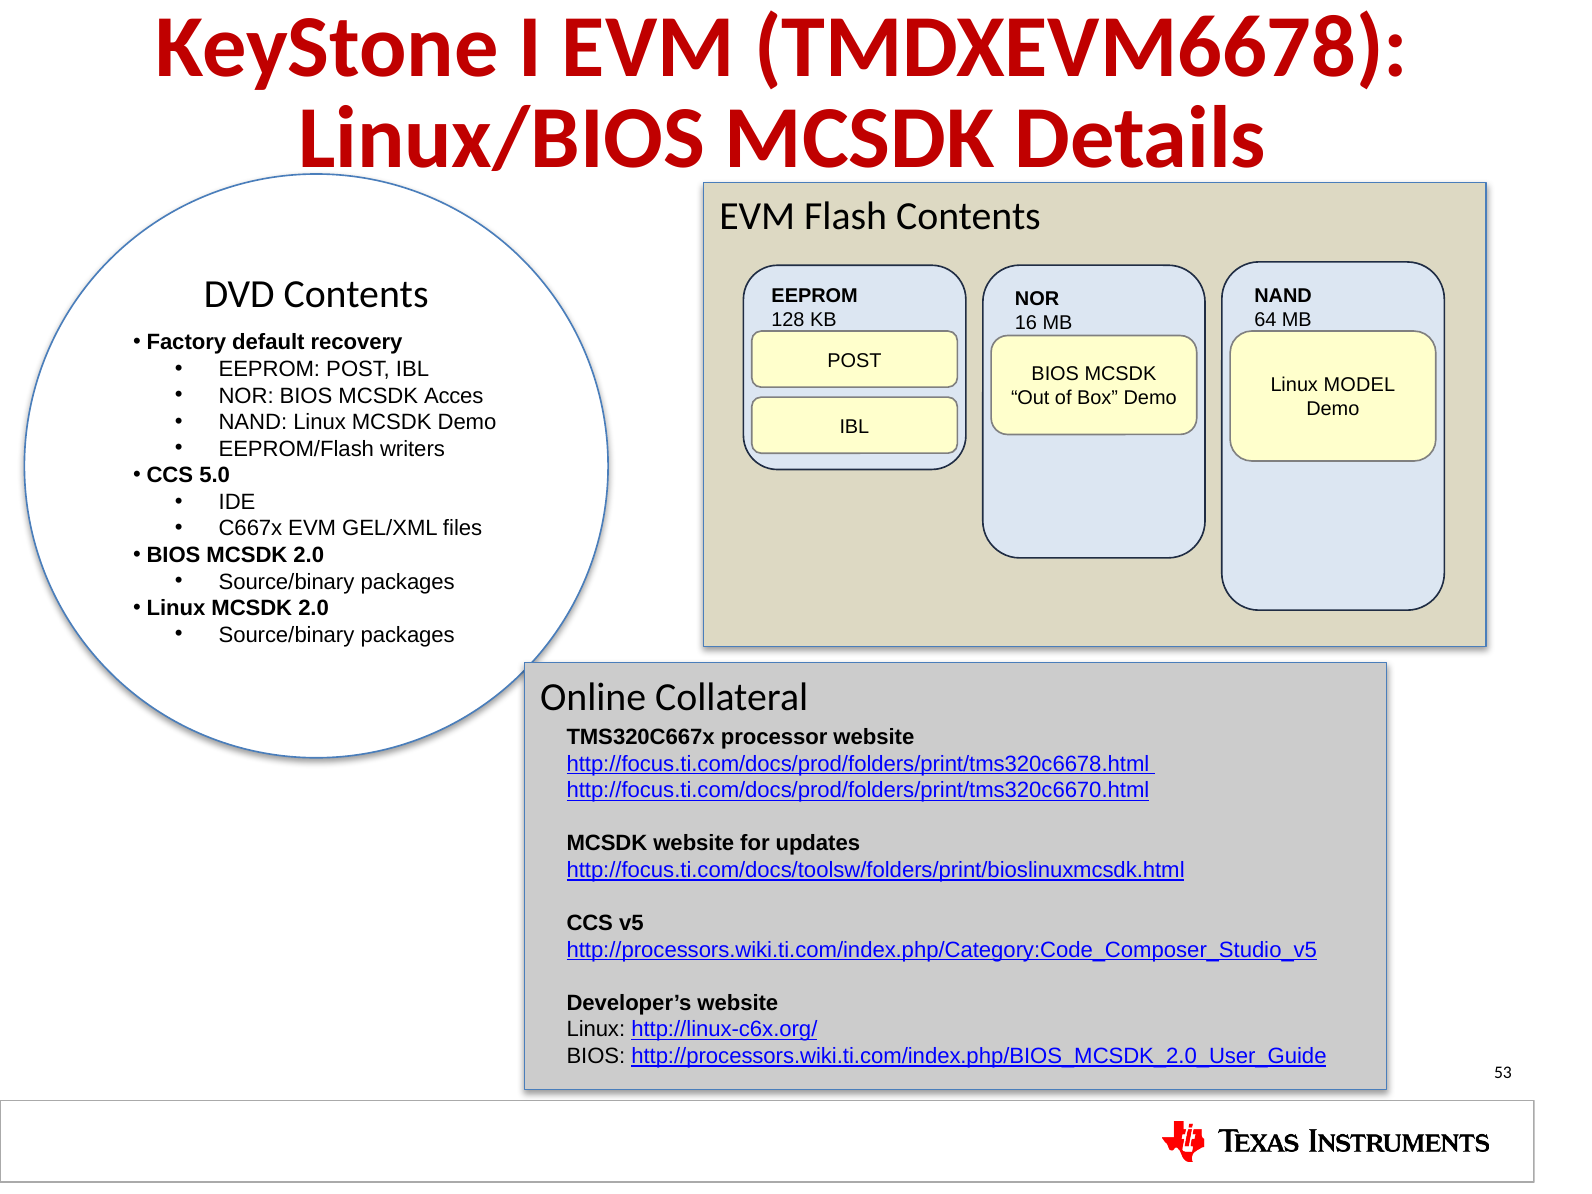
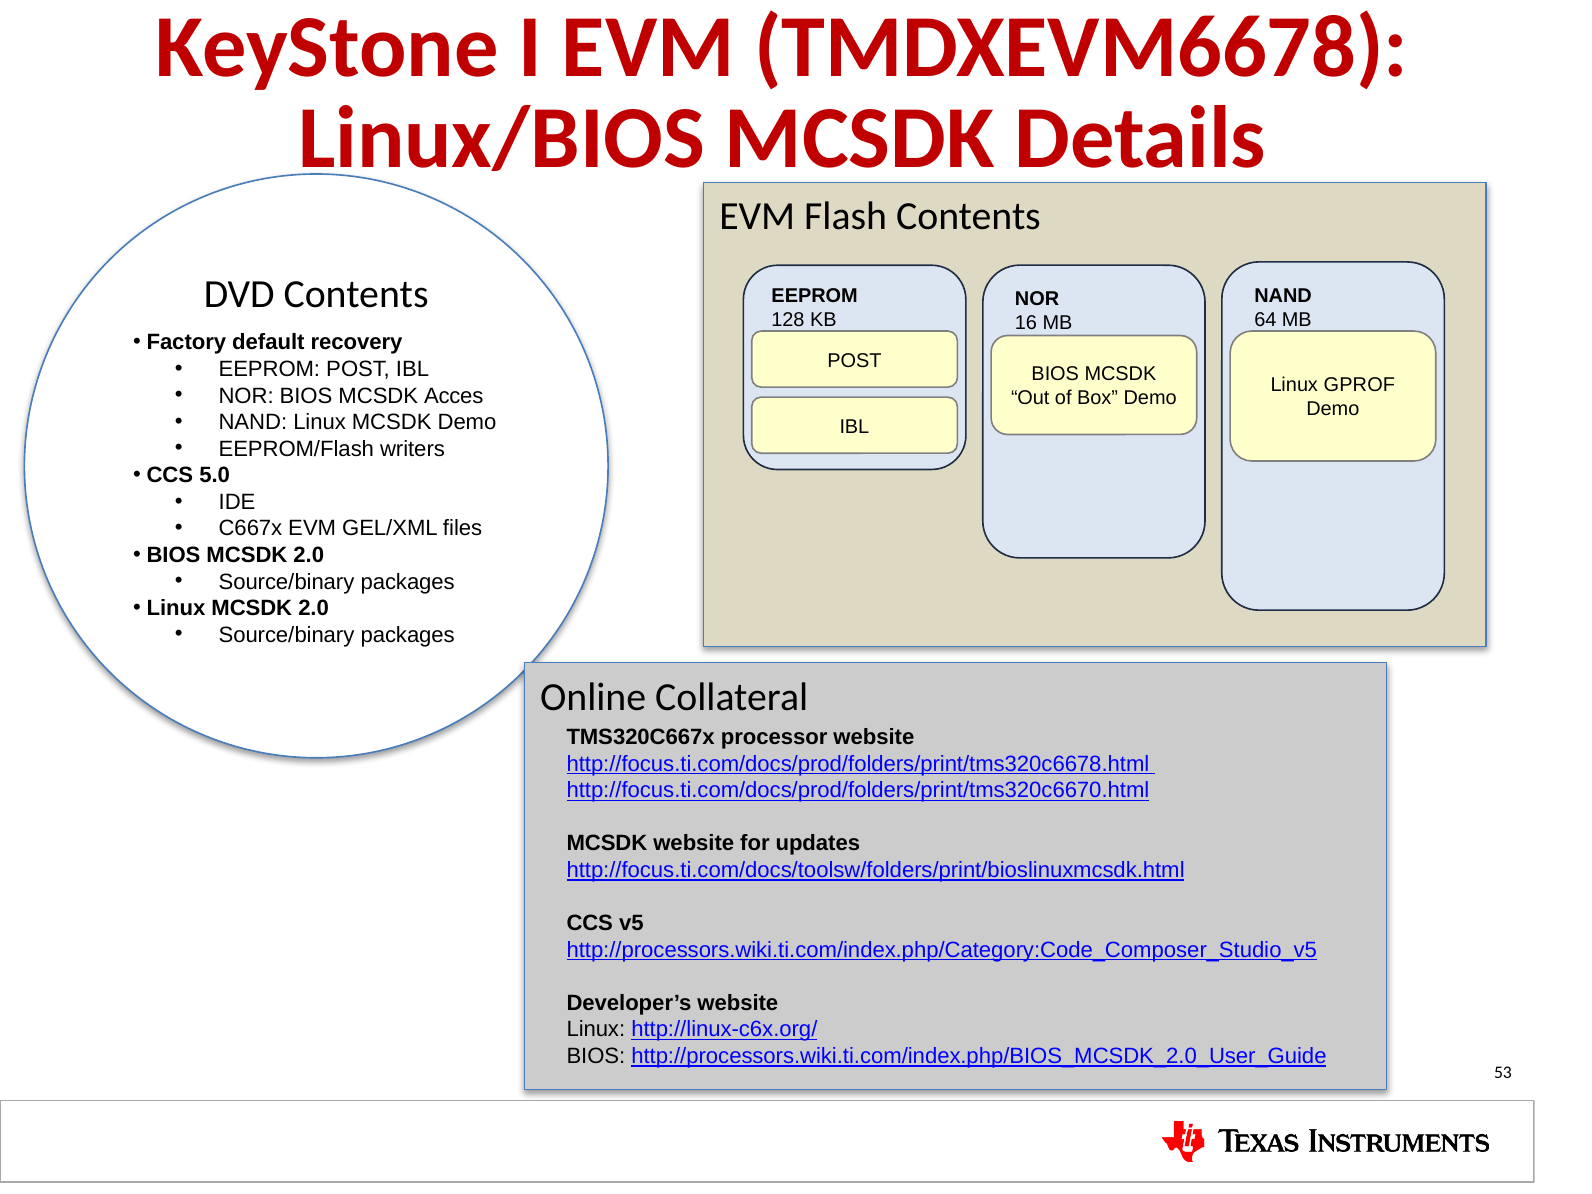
MODEL: MODEL -> GPROF
